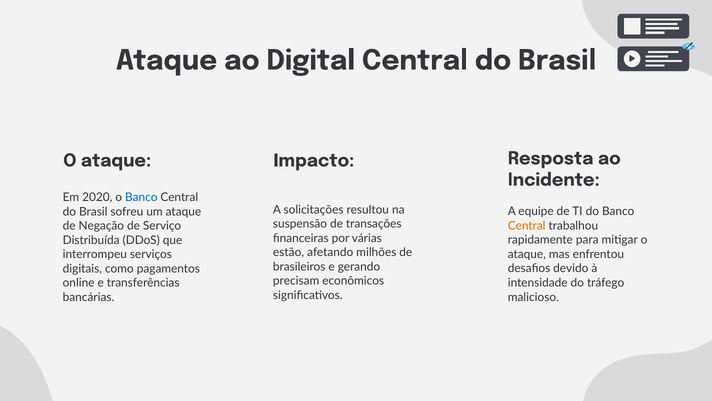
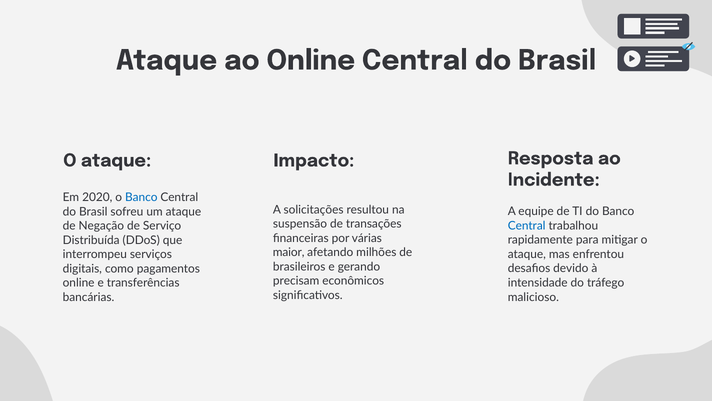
ao Digital: Digital -> Online
Central at (527, 226) colour: orange -> blue
estão: estão -> maior
